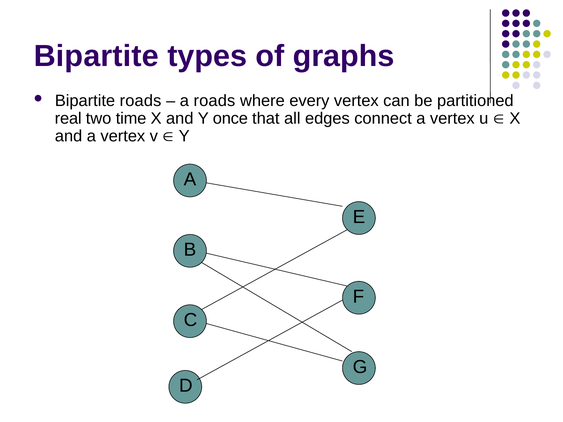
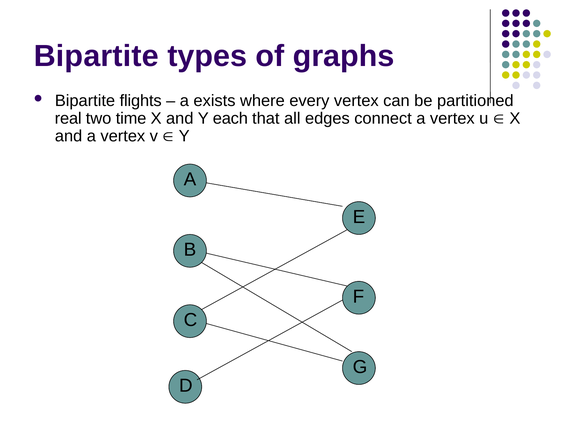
Bipartite roads: roads -> flights
a roads: roads -> exists
once: once -> each
